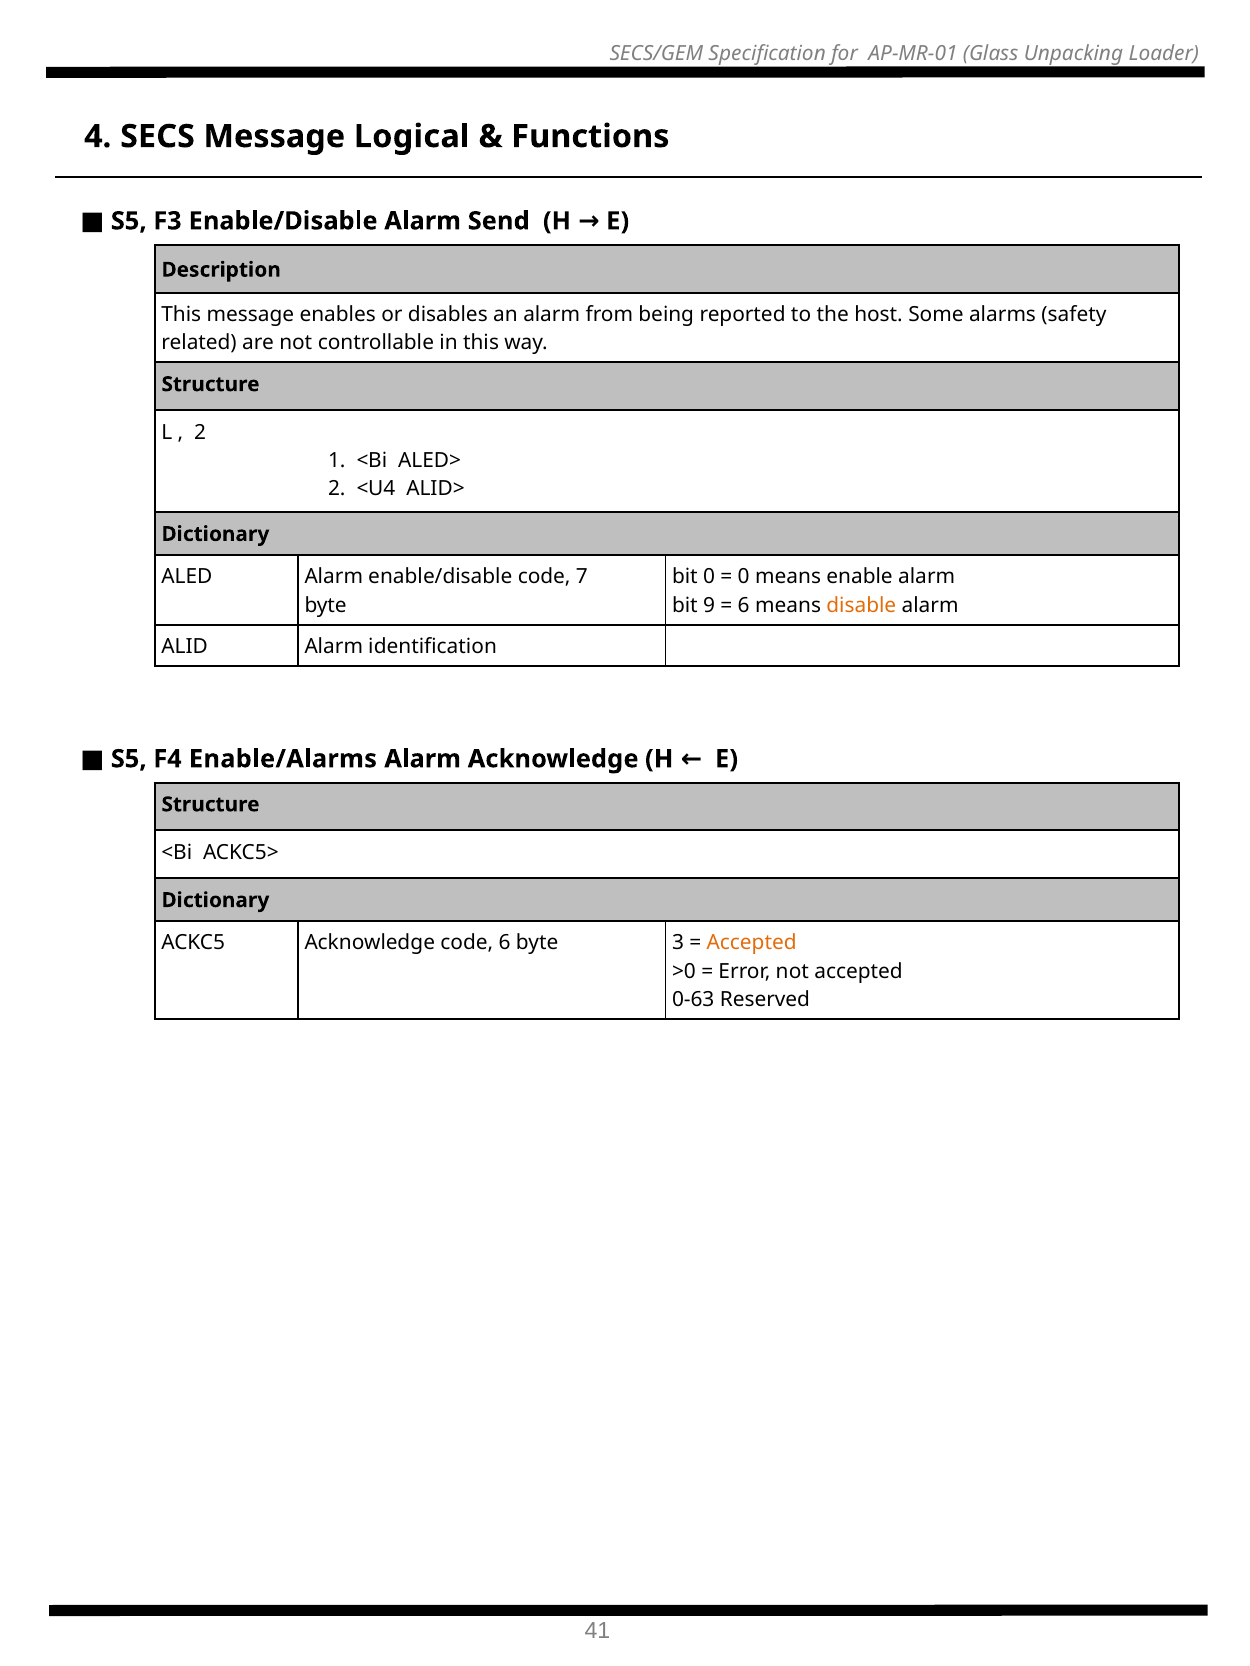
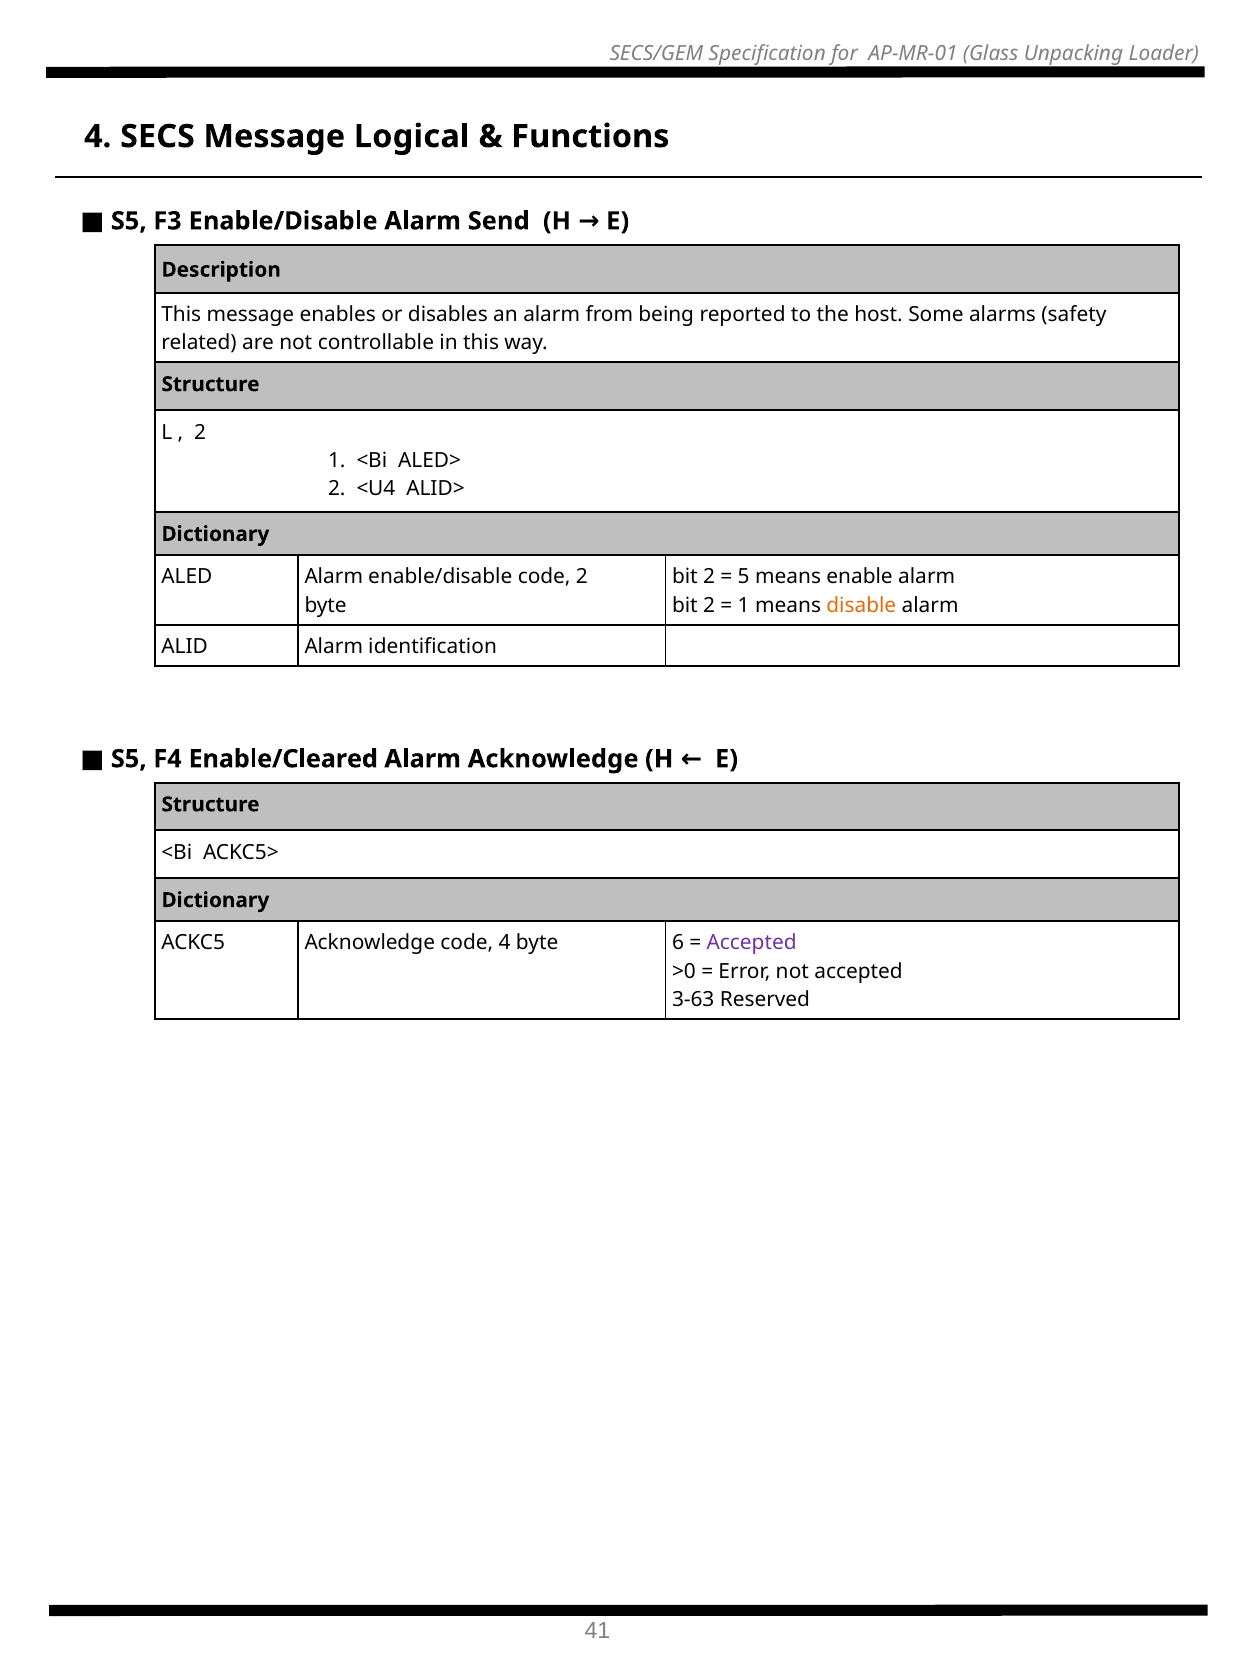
code 7: 7 -> 2
0 at (709, 577): 0 -> 2
0 at (744, 577): 0 -> 5
9 at (709, 605): 9 -> 2
6 at (744, 605): 6 -> 1
Enable/Alarms: Enable/Alarms -> Enable/Cleared
code 6: 6 -> 4
3: 3 -> 6
Accepted at (752, 943) colour: orange -> purple
0-63: 0-63 -> 3-63
